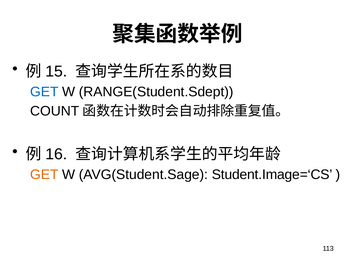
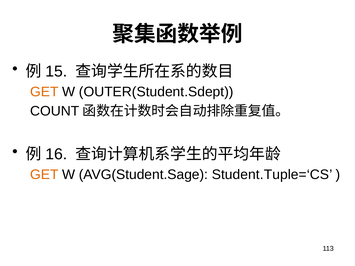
GET at (44, 92) colour: blue -> orange
RANGE(Student.Sdept: RANGE(Student.Sdept -> OUTER(Student.Sdept
Student.Image=‘CS: Student.Image=‘CS -> Student.Tuple=‘CS
